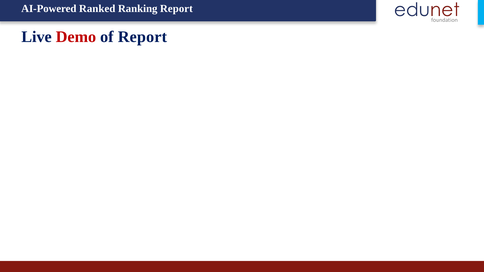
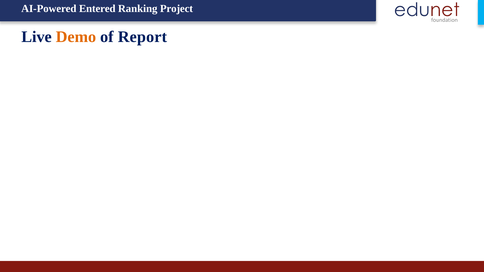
Ranked: Ranked -> Entered
Ranking Report: Report -> Project
Demo colour: red -> orange
